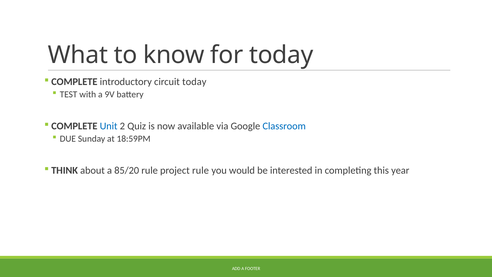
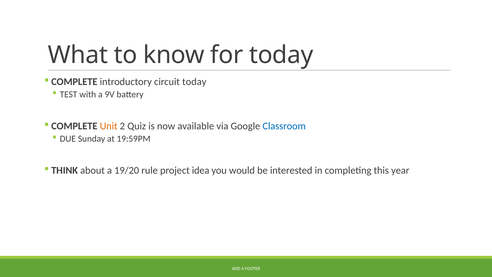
Unit colour: blue -> orange
18:59PM: 18:59PM -> 19:59PM
85/20: 85/20 -> 19/20
project rule: rule -> idea
